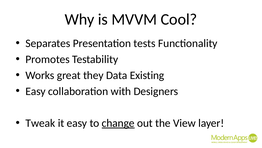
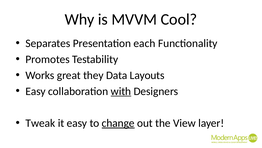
tests: tests -> each
Existing: Existing -> Layouts
with underline: none -> present
